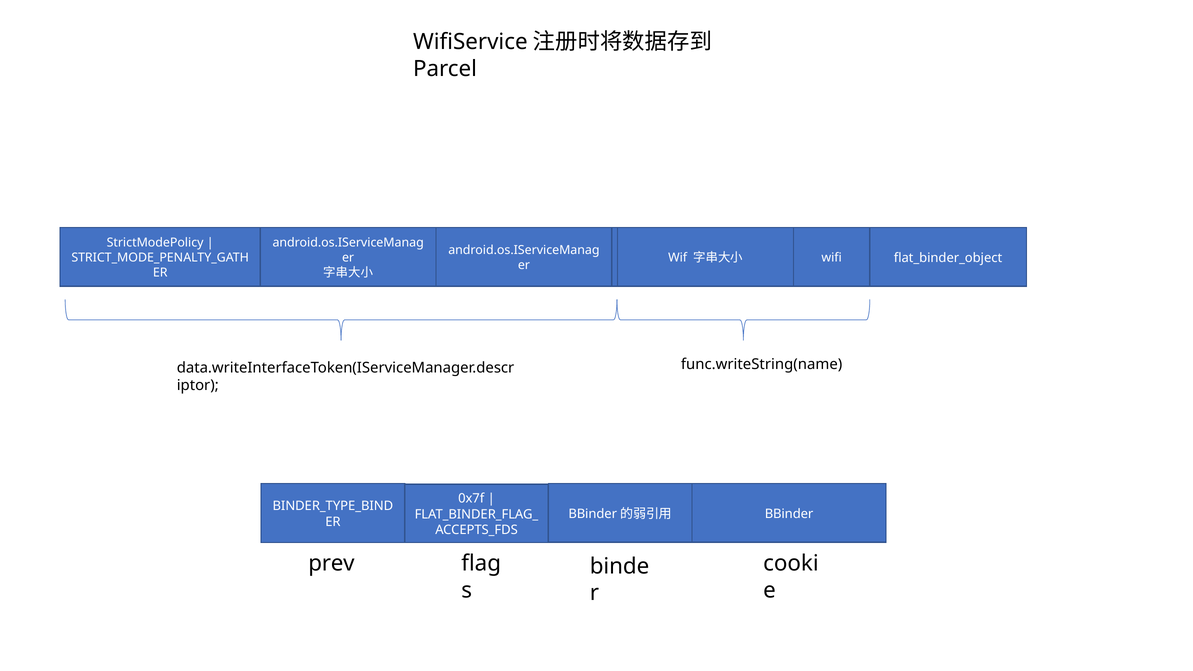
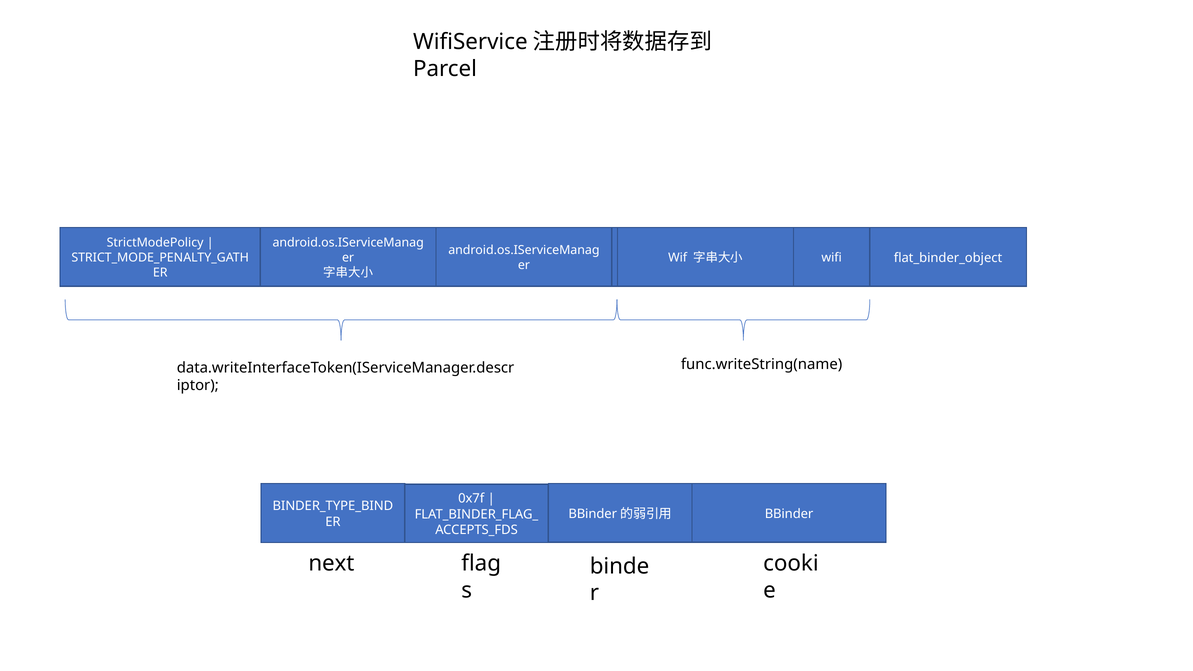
prev: prev -> next
